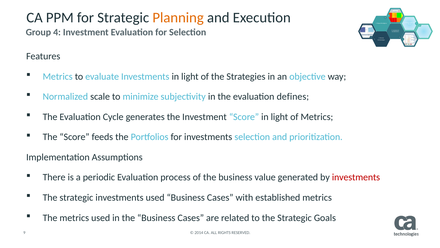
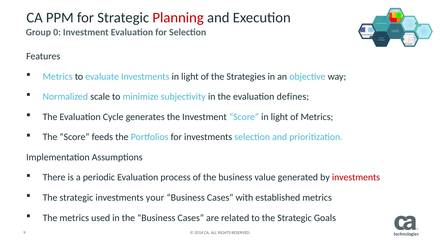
Planning colour: orange -> red
4: 4 -> 0
investments used: used -> your
